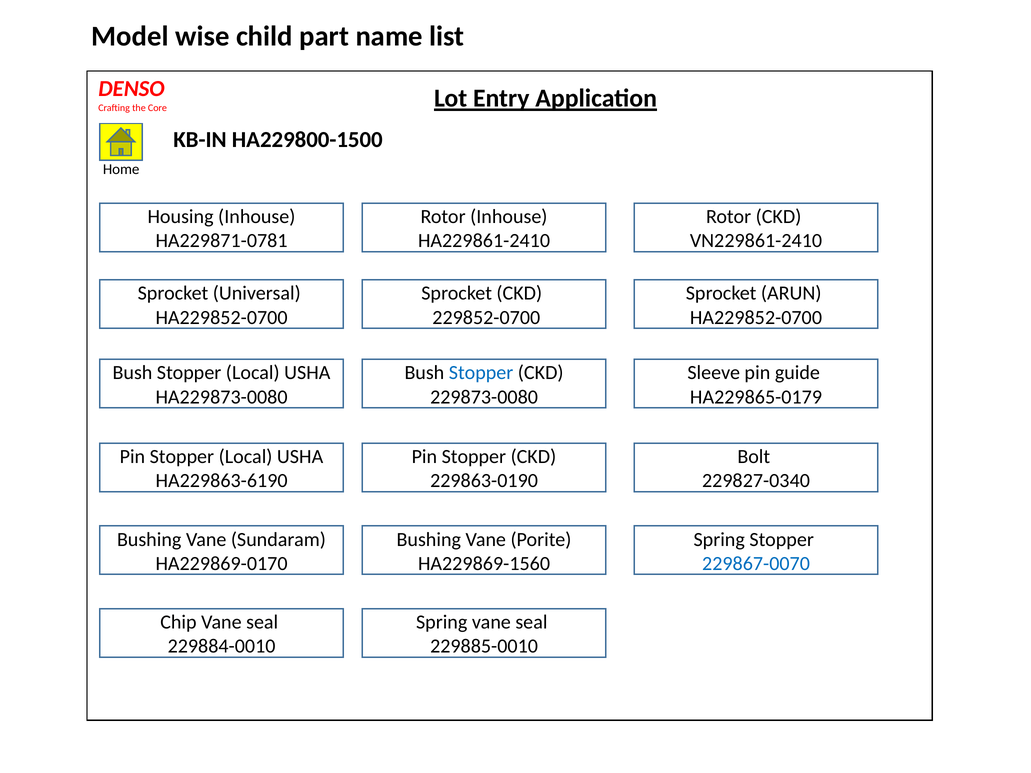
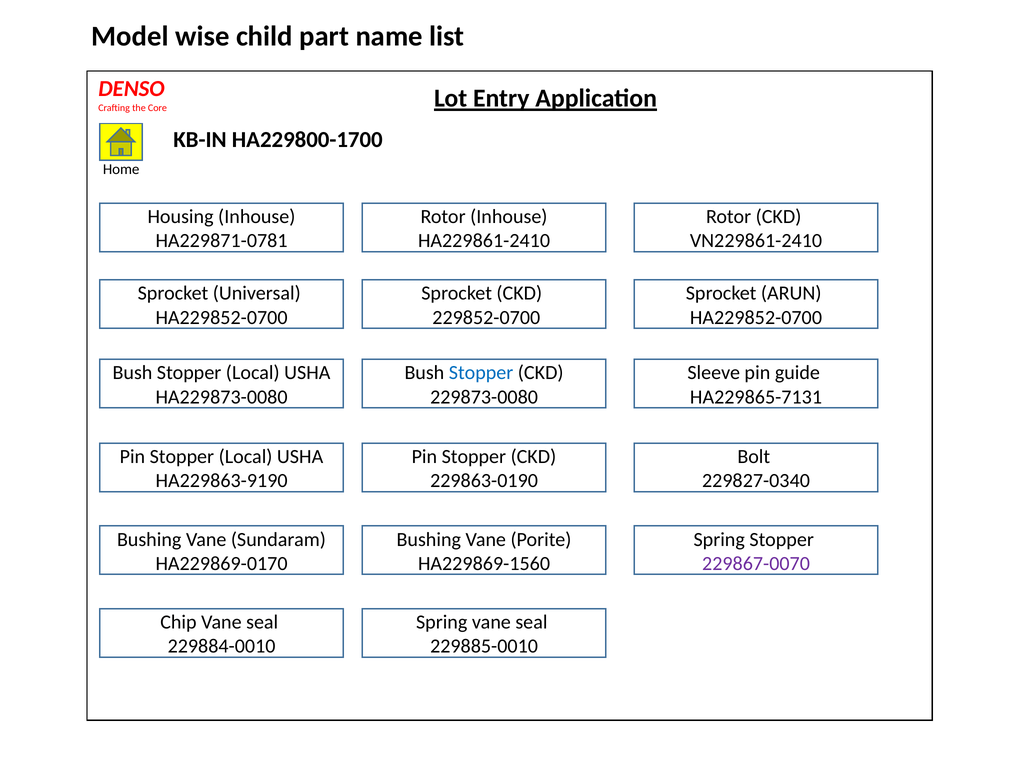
HA229800-1500: HA229800-1500 -> HA229800-1700
HA229865-0179: HA229865-0179 -> HA229865-7131
HA229863-6190: HA229863-6190 -> HA229863-9190
229867-0070 colour: blue -> purple
